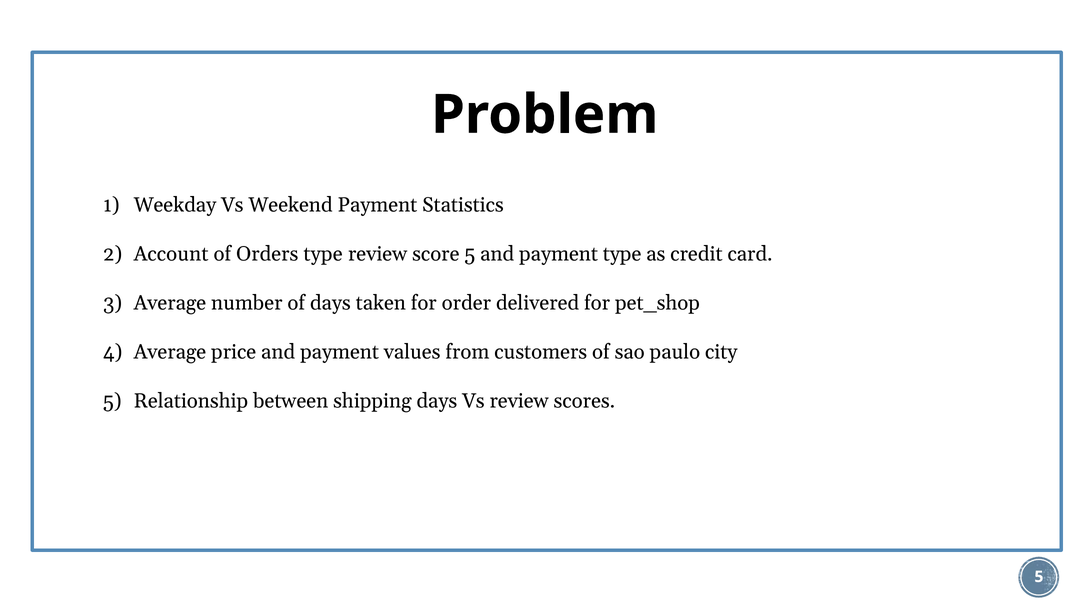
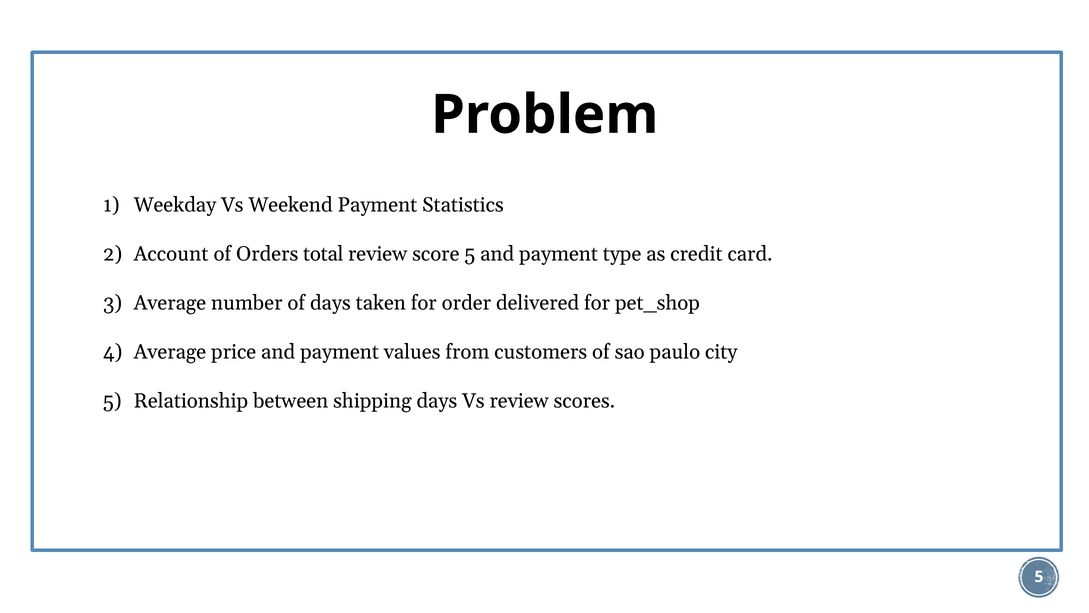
Orders type: type -> total
